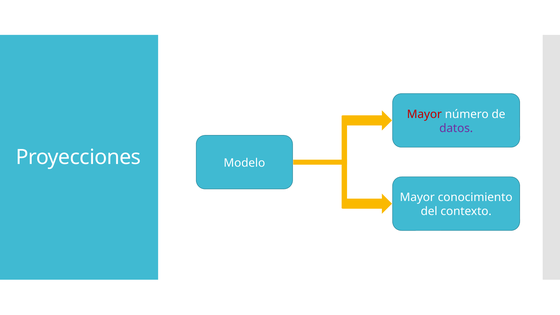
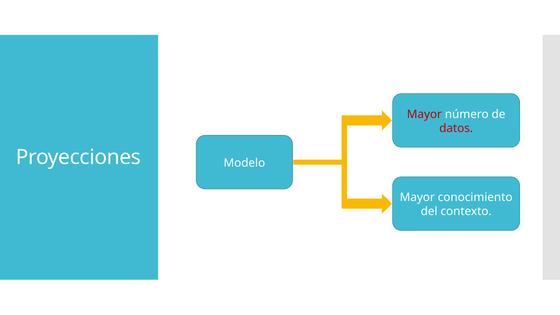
datos colour: purple -> red
